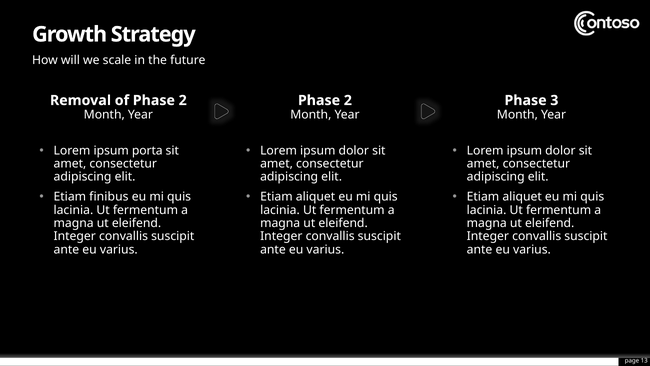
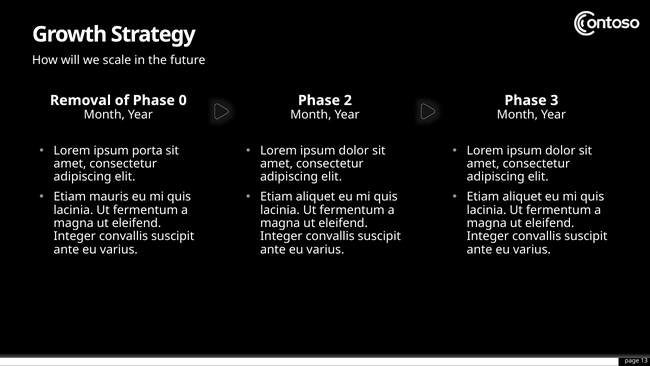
of Phase 2: 2 -> 0
finibus: finibus -> mauris
